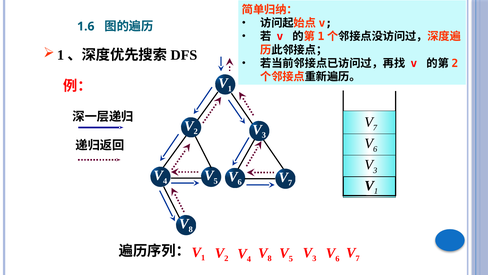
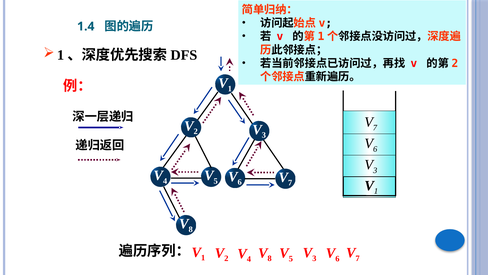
1.6: 1.6 -> 1.4
